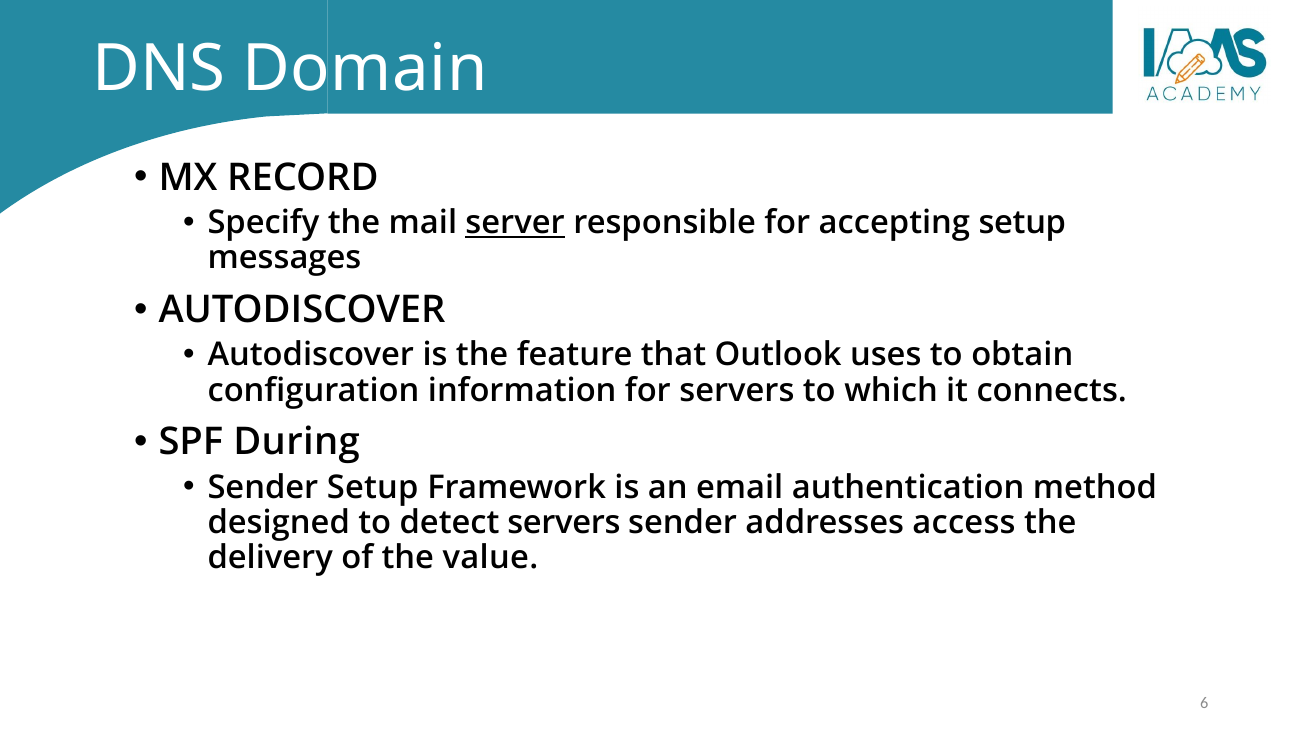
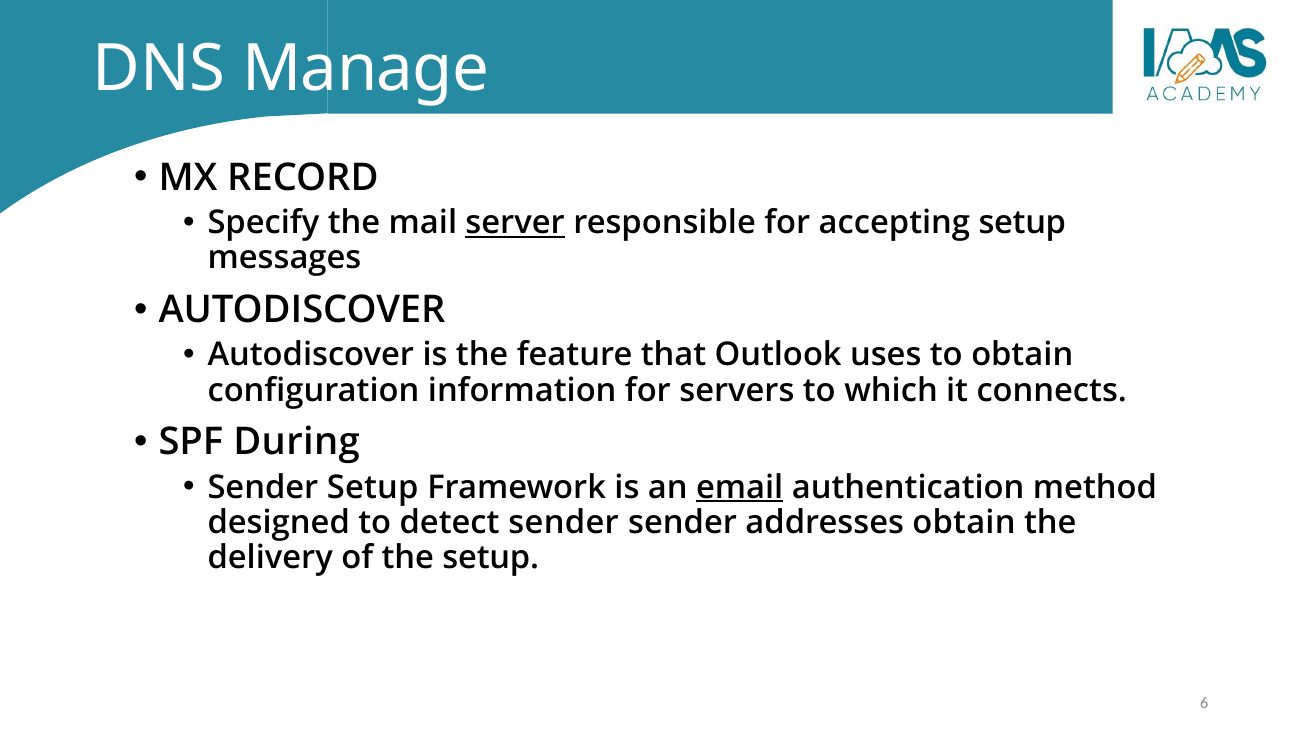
Domain: Domain -> Manage
email underline: none -> present
detect servers: servers -> sender
addresses access: access -> obtain
the value: value -> setup
